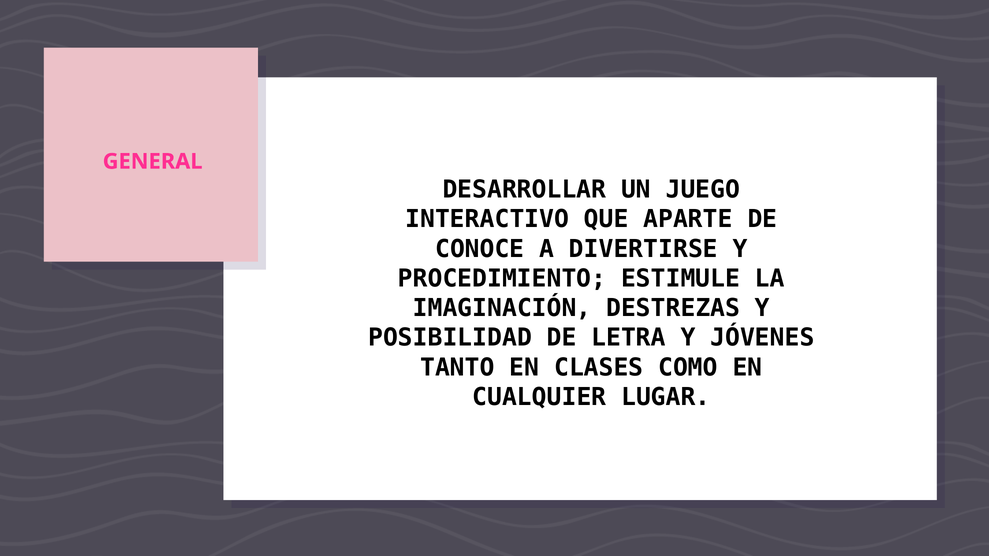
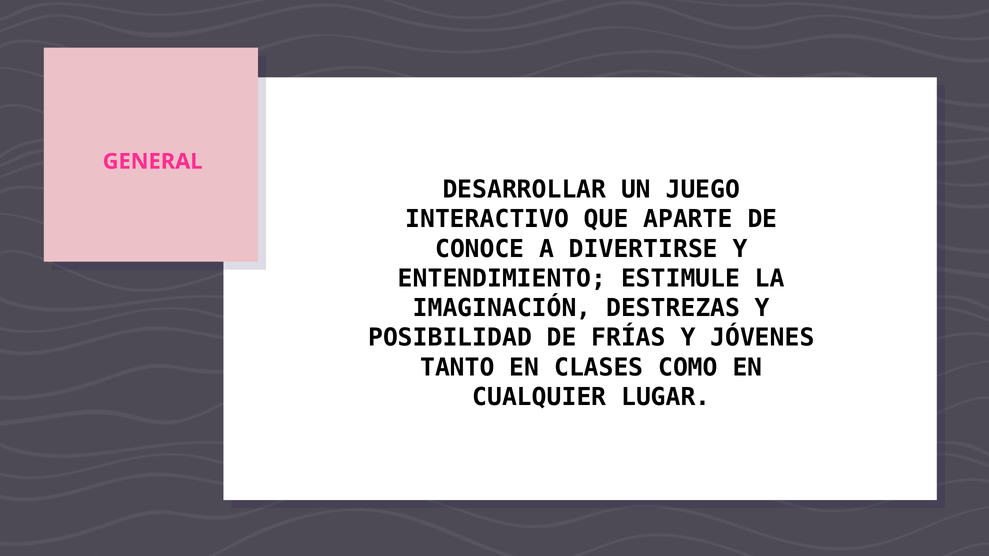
PROCEDIMIENTO: PROCEDIMIENTO -> ENTENDIMIENTO
LETRA: LETRA -> FRÍAS
